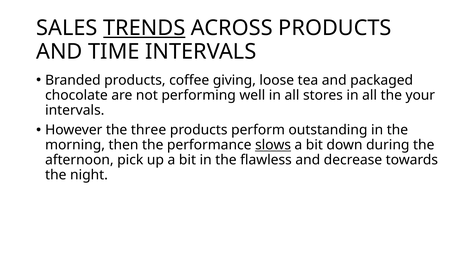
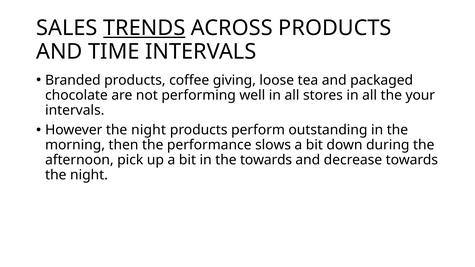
However the three: three -> night
slows underline: present -> none
the flawless: flawless -> towards
